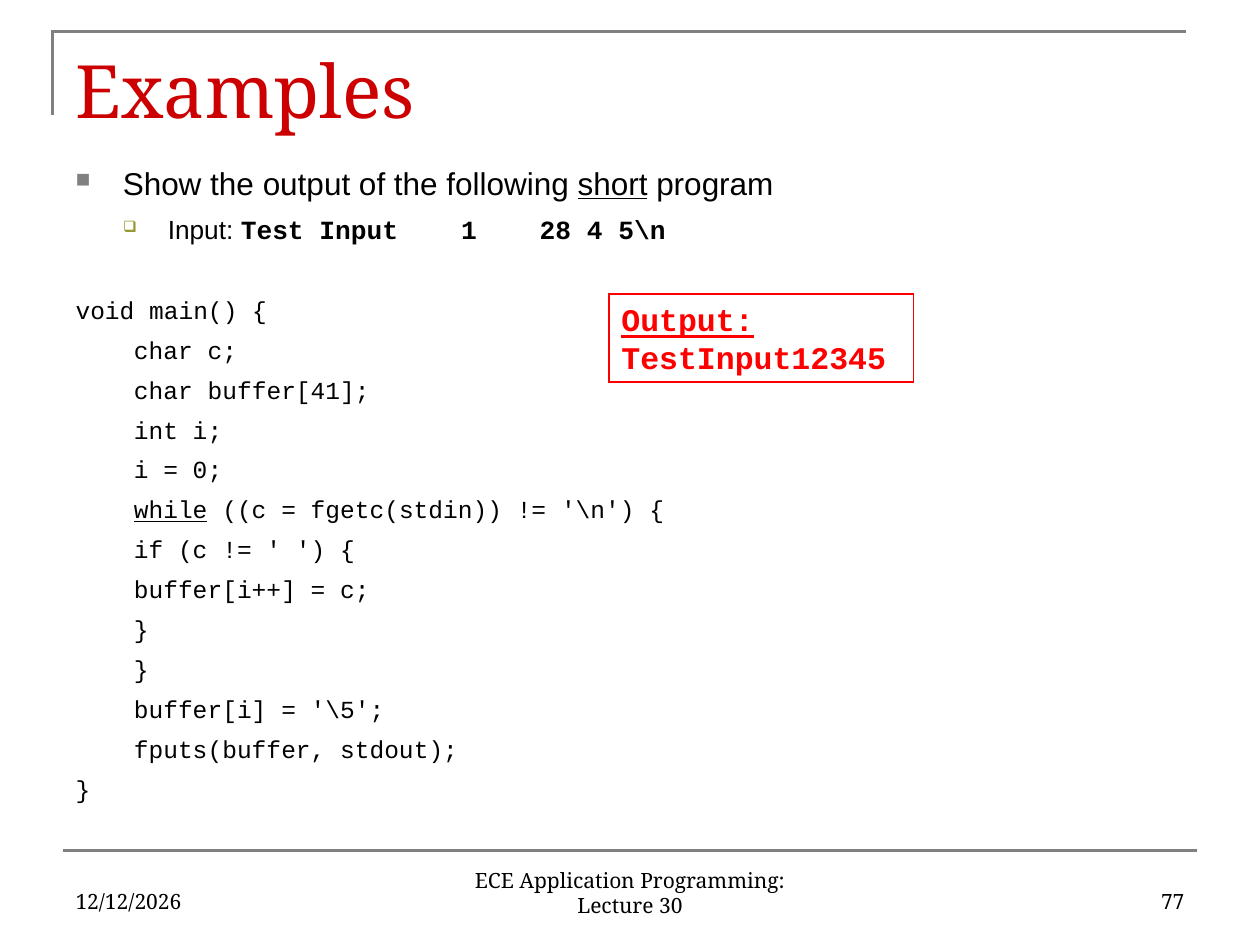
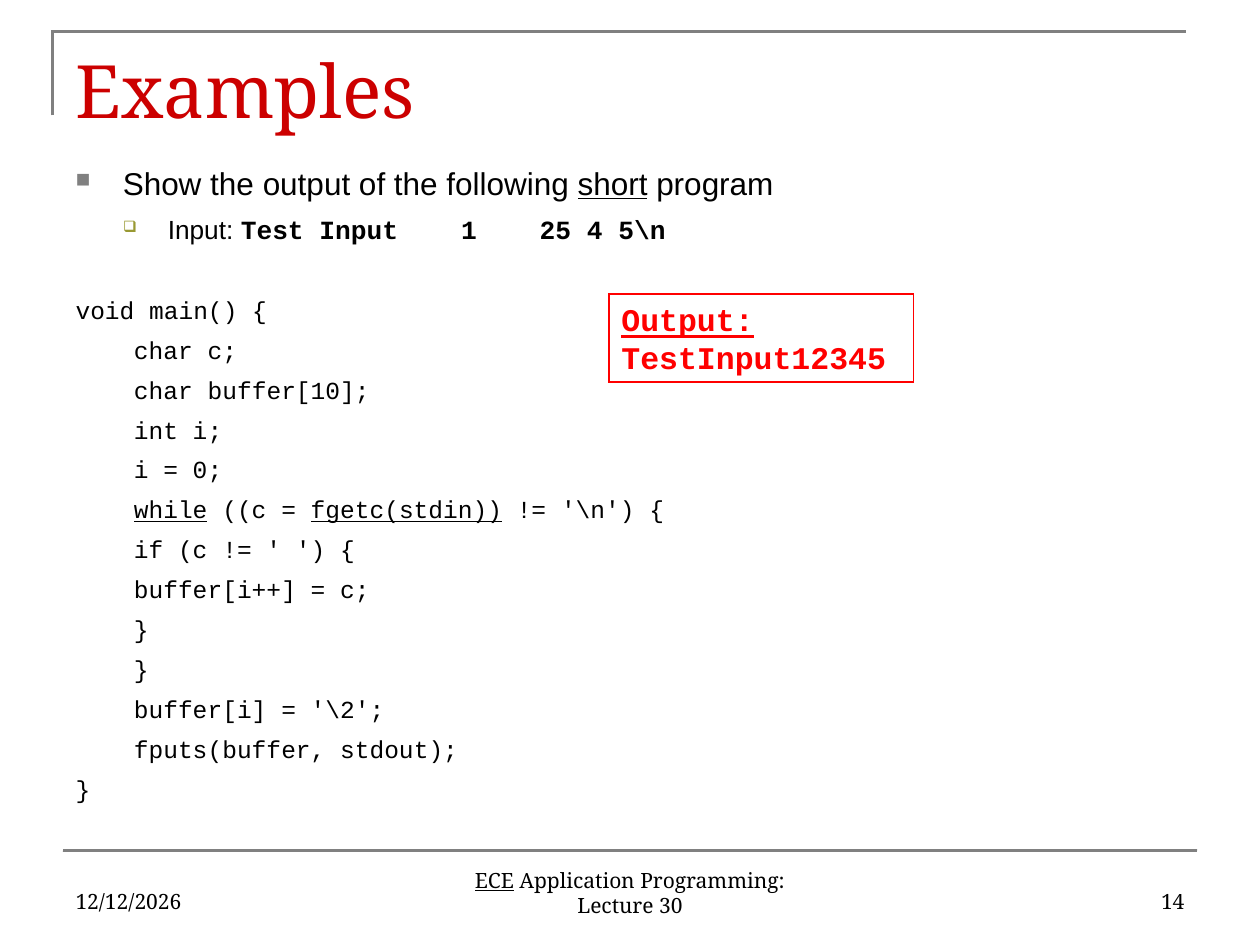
28: 28 -> 25
buffer[41: buffer[41 -> buffer[10
fgetc(stdin underline: none -> present
\5: \5 -> \2
ECE underline: none -> present
77: 77 -> 14
